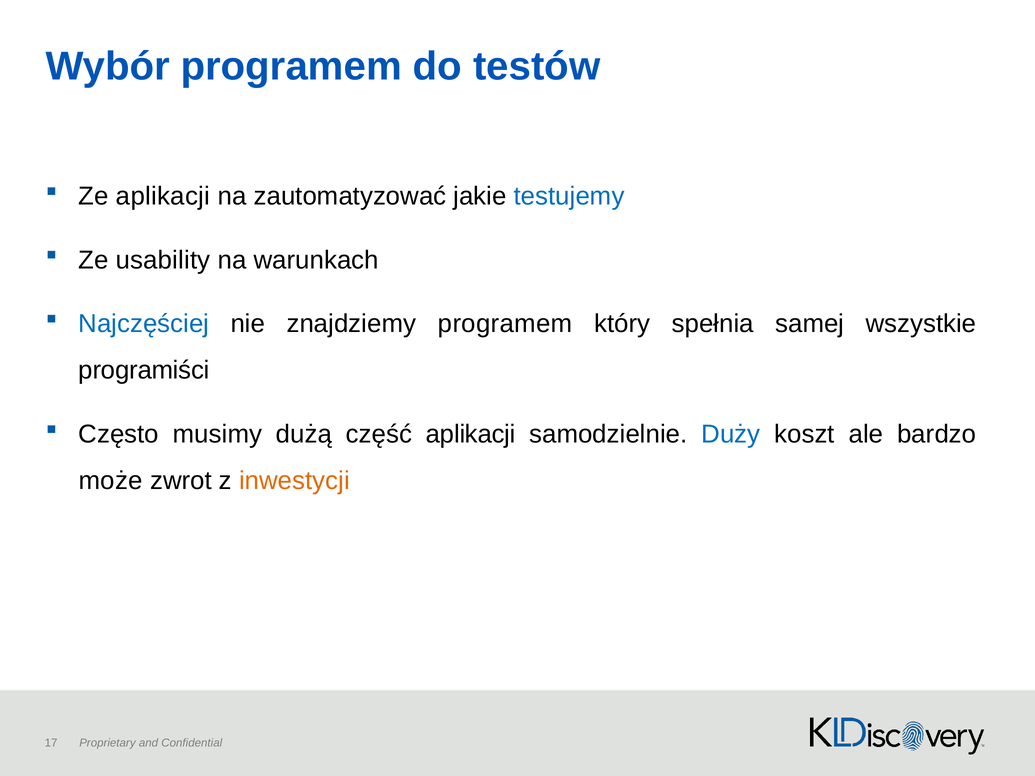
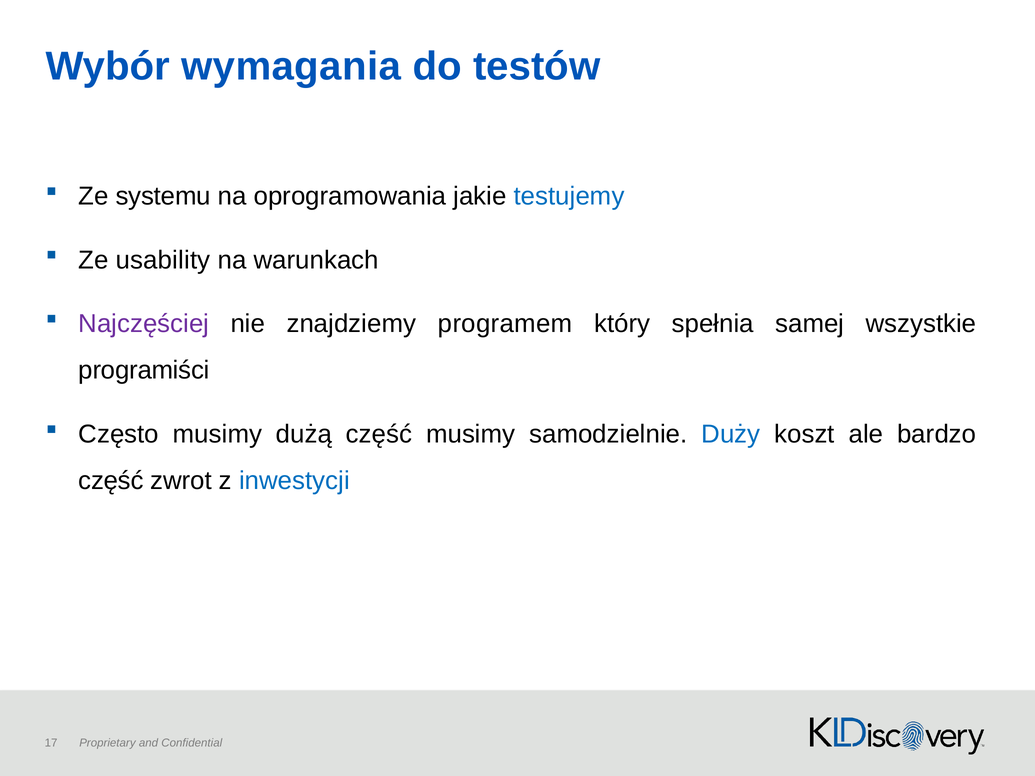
Wybór programem: programem -> wymagania
Ze aplikacji: aplikacji -> systemu
zautomatyzować: zautomatyzować -> oprogramowania
Najczęściej colour: blue -> purple
część aplikacji: aplikacji -> musimy
może at (111, 481): może -> część
inwestycji colour: orange -> blue
